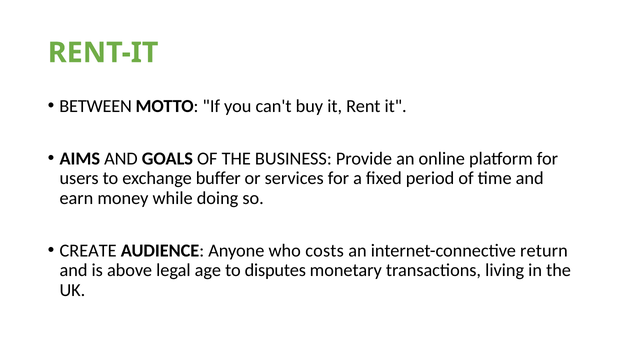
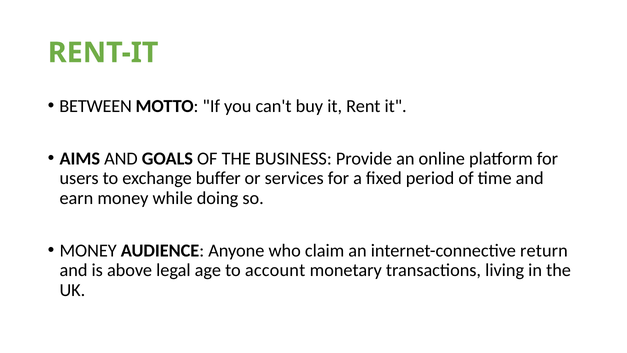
CREATE at (88, 250): CREATE -> MONEY
costs: costs -> claim
disputes: disputes -> account
